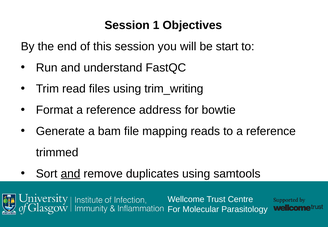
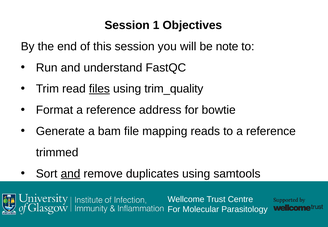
start: start -> note
files underline: none -> present
trim_writing: trim_writing -> trim_quality
